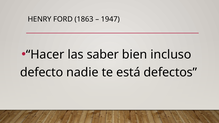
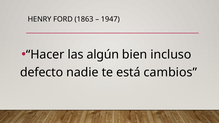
saber: saber -> algún
defectos: defectos -> cambios
